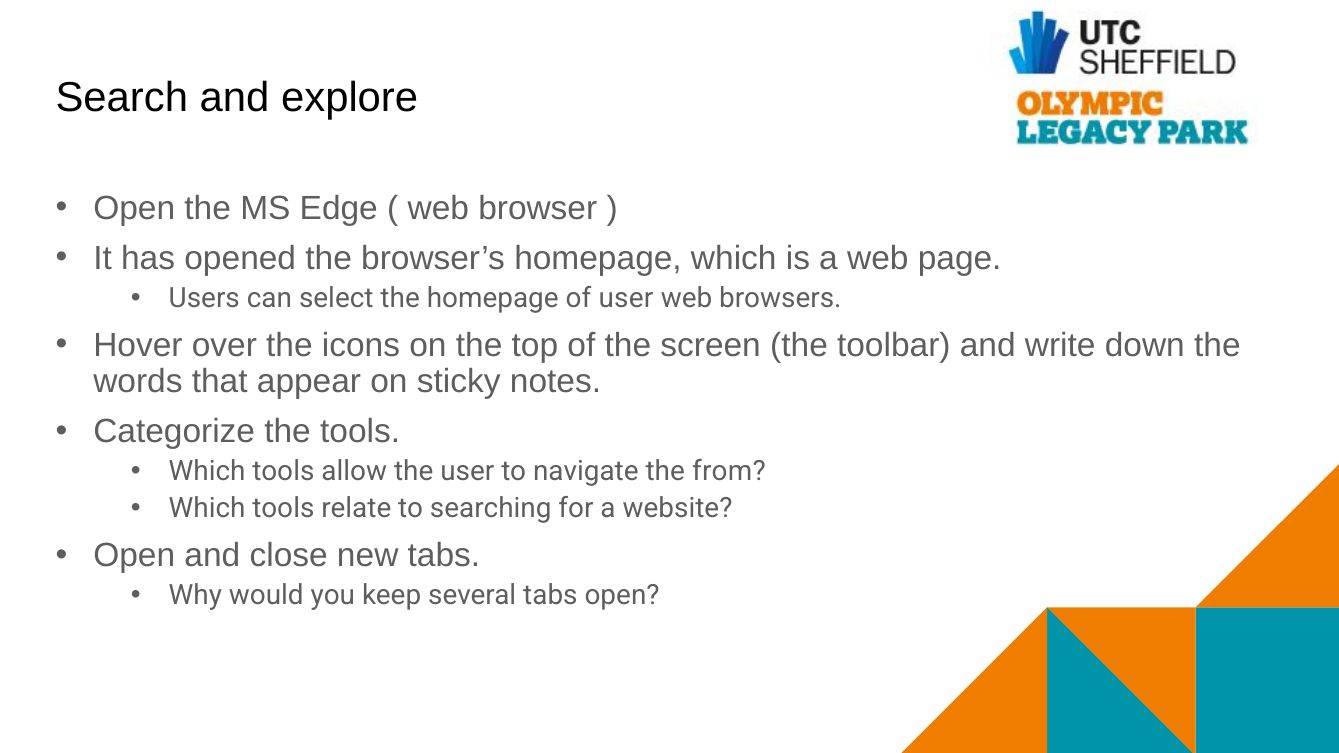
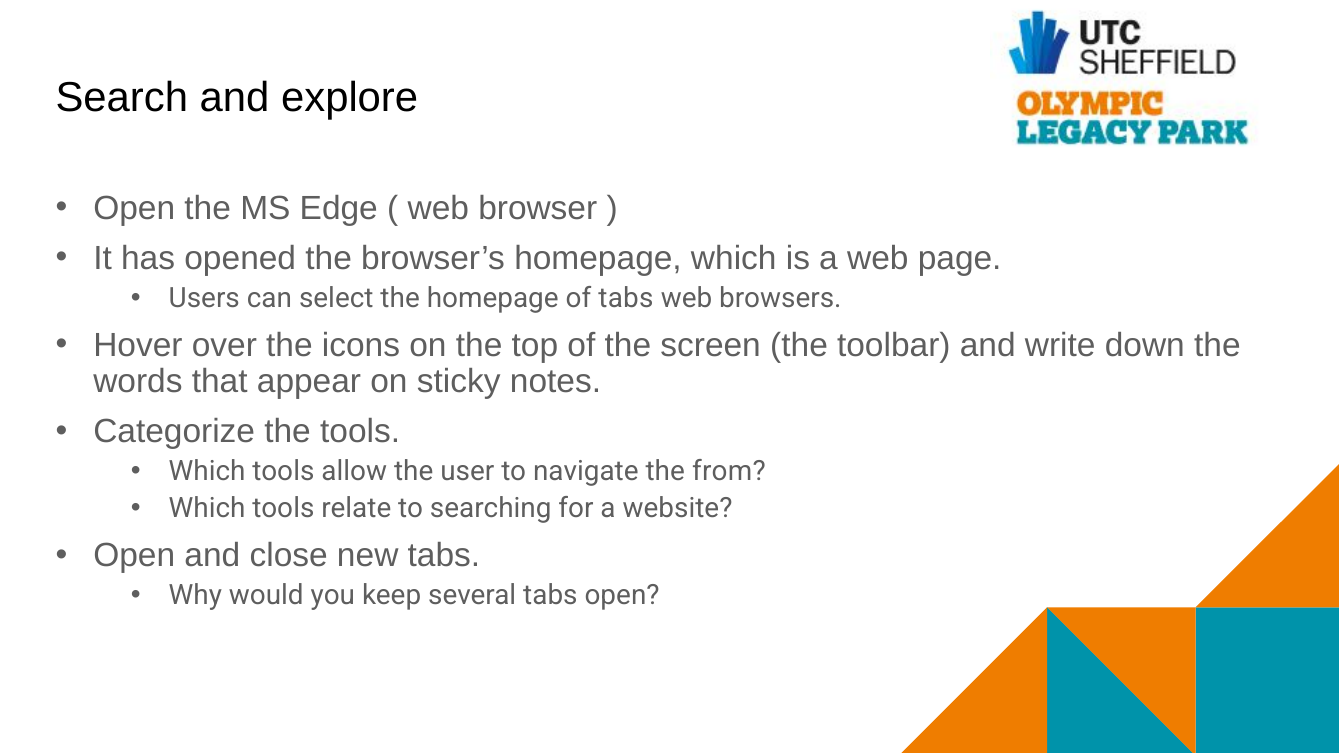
of user: user -> tabs
